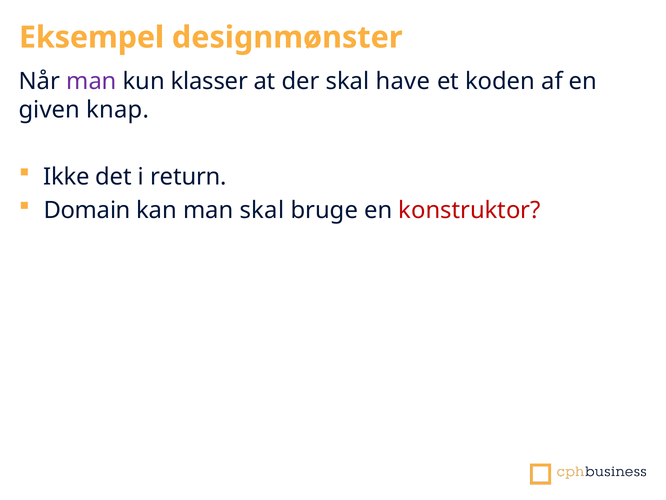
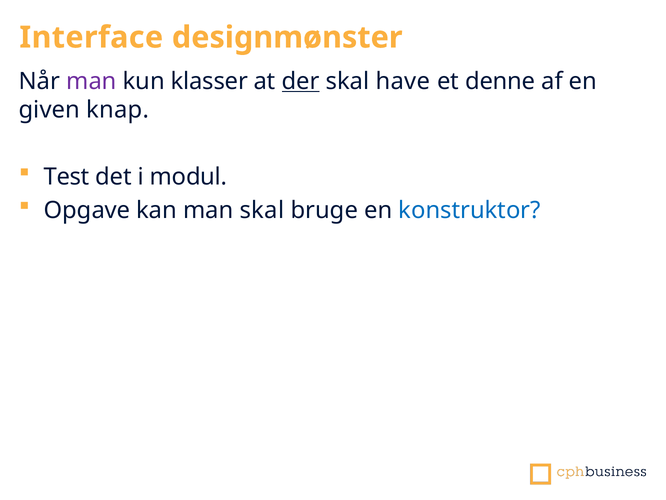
Eksempel: Eksempel -> Interface
der underline: none -> present
koden: koden -> denne
Ikke: Ikke -> Test
return: return -> modul
Domain: Domain -> Opgave
konstruktor colour: red -> blue
